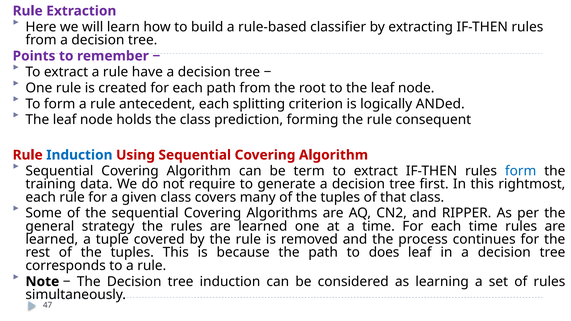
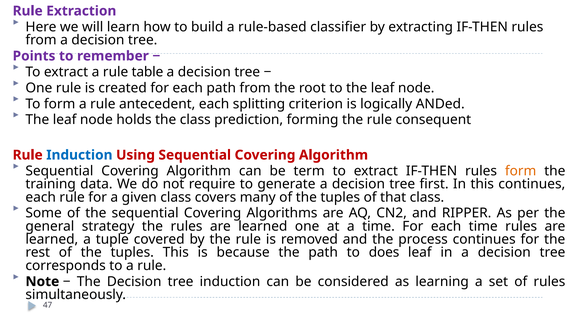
have: have -> table
form at (521, 171) colour: blue -> orange
this rightmost: rightmost -> continues
